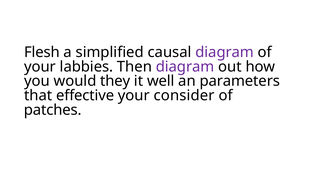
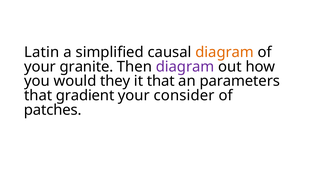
Flesh: Flesh -> Latin
diagram at (225, 52) colour: purple -> orange
labbies: labbies -> granite
it well: well -> that
effective: effective -> gradient
